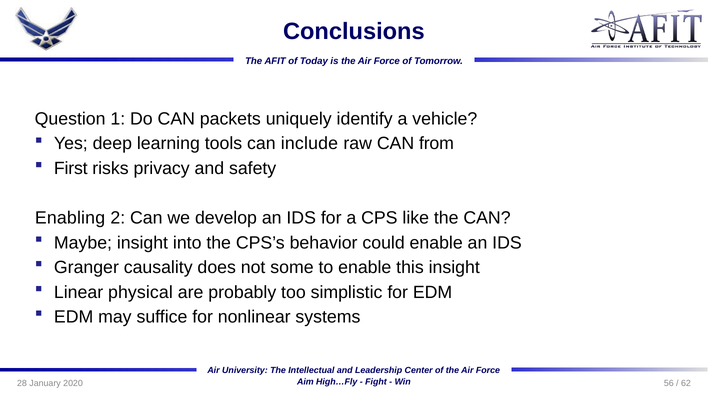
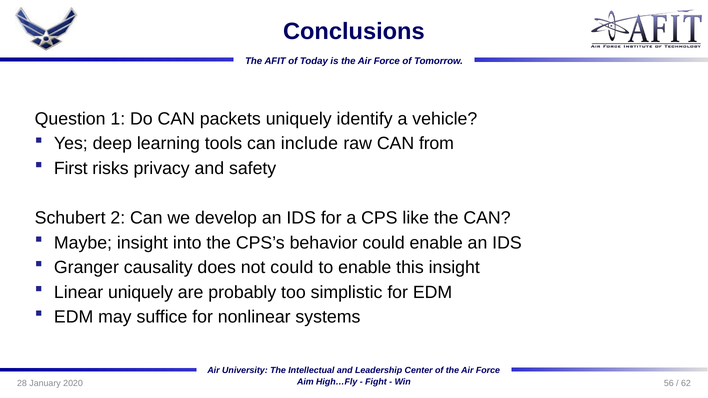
Enabling: Enabling -> Schubert
not some: some -> could
Linear physical: physical -> uniquely
